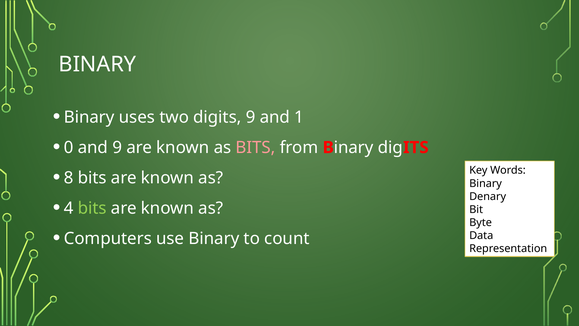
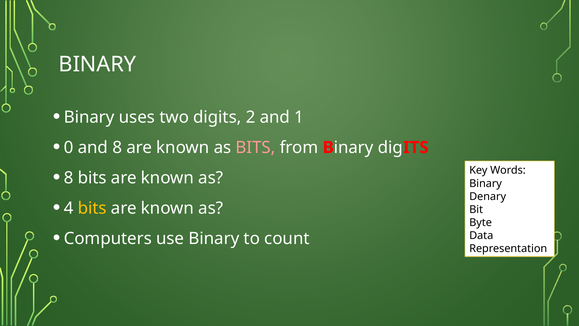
digits 9: 9 -> 2
and 9: 9 -> 8
bits at (92, 208) colour: light green -> yellow
